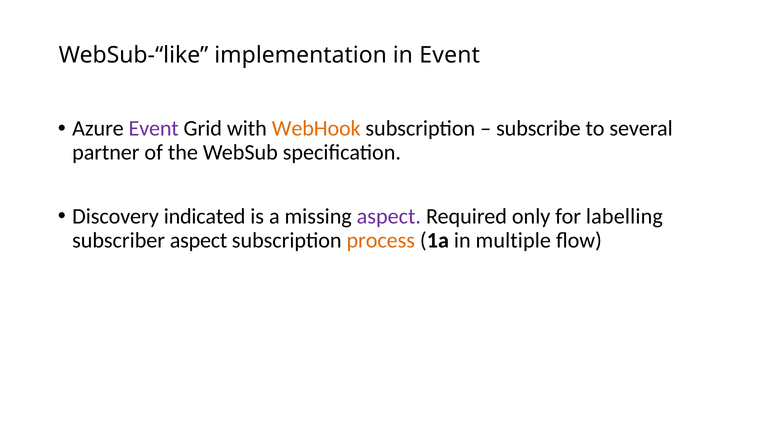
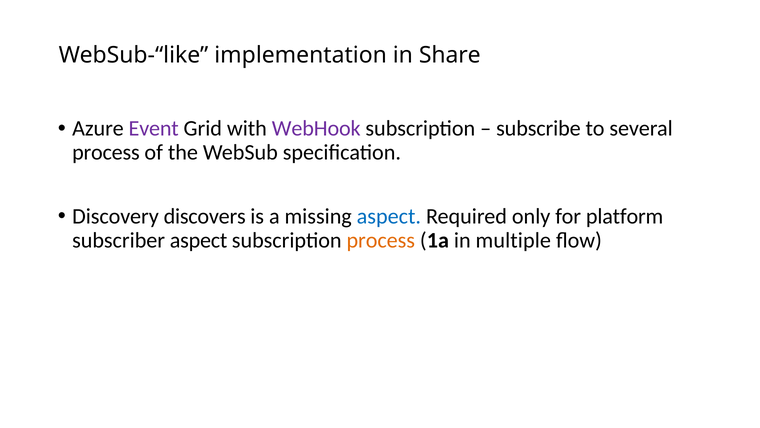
in Event: Event -> Share
WebHook colour: orange -> purple
partner at (106, 152): partner -> process
indicated: indicated -> discovers
aspect at (389, 216) colour: purple -> blue
labelling: labelling -> platform
